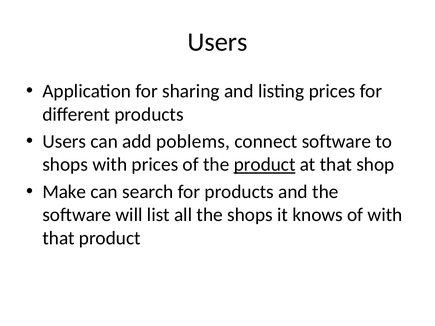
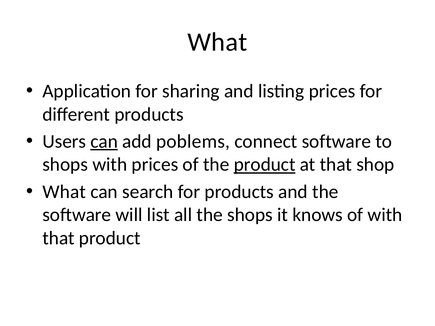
Users at (218, 42): Users -> What
can at (104, 142) underline: none -> present
Make at (64, 192): Make -> What
